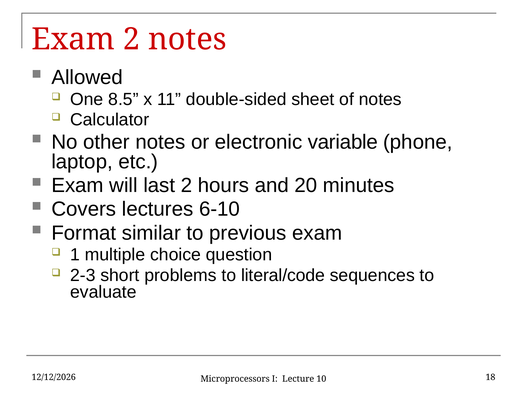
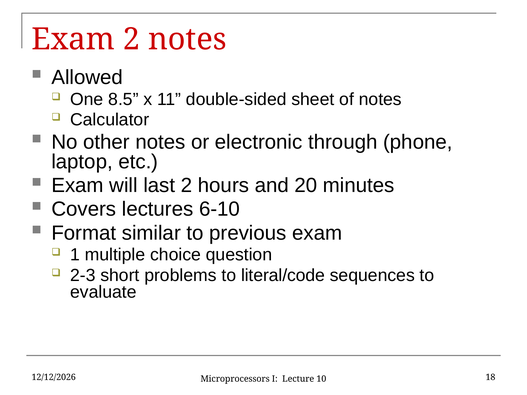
variable: variable -> through
